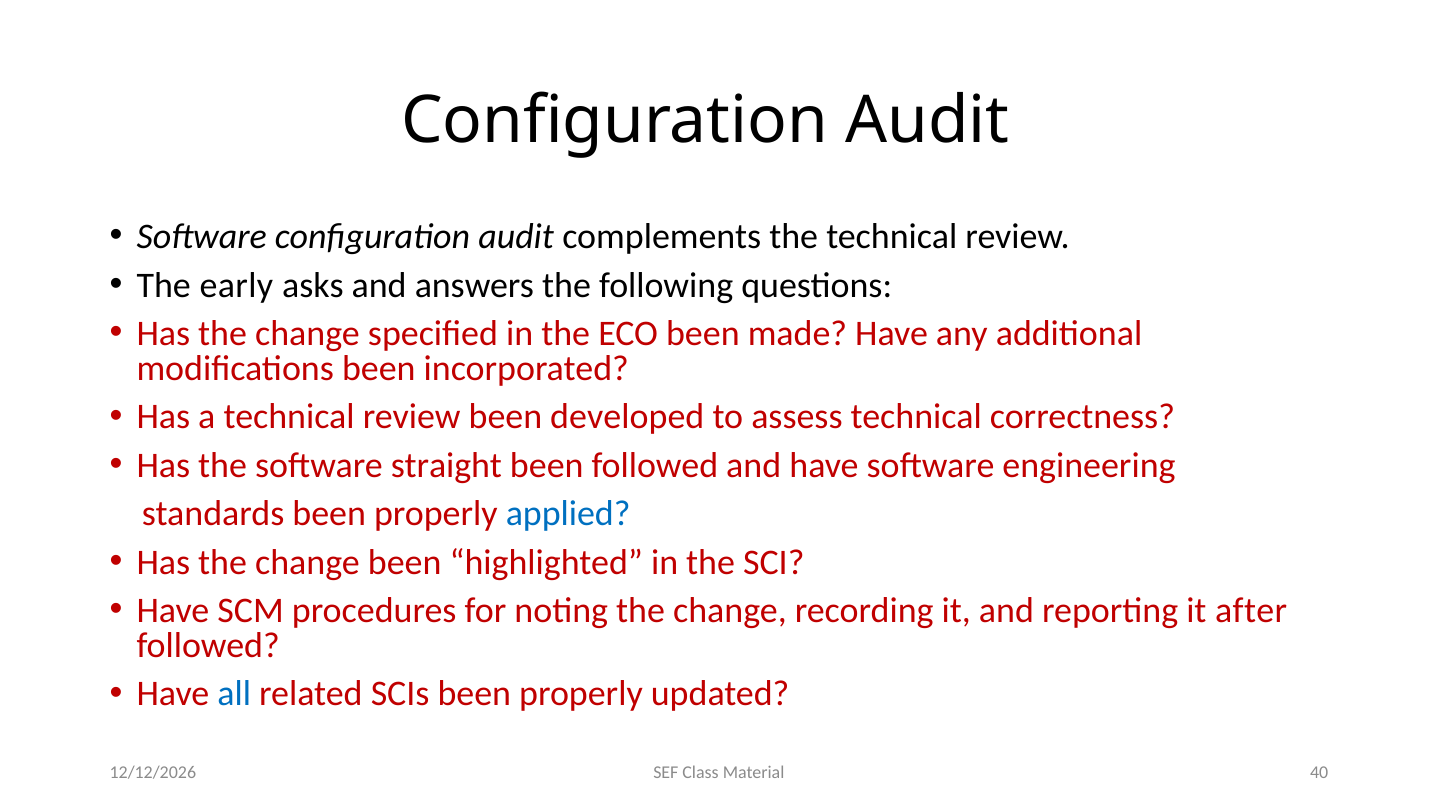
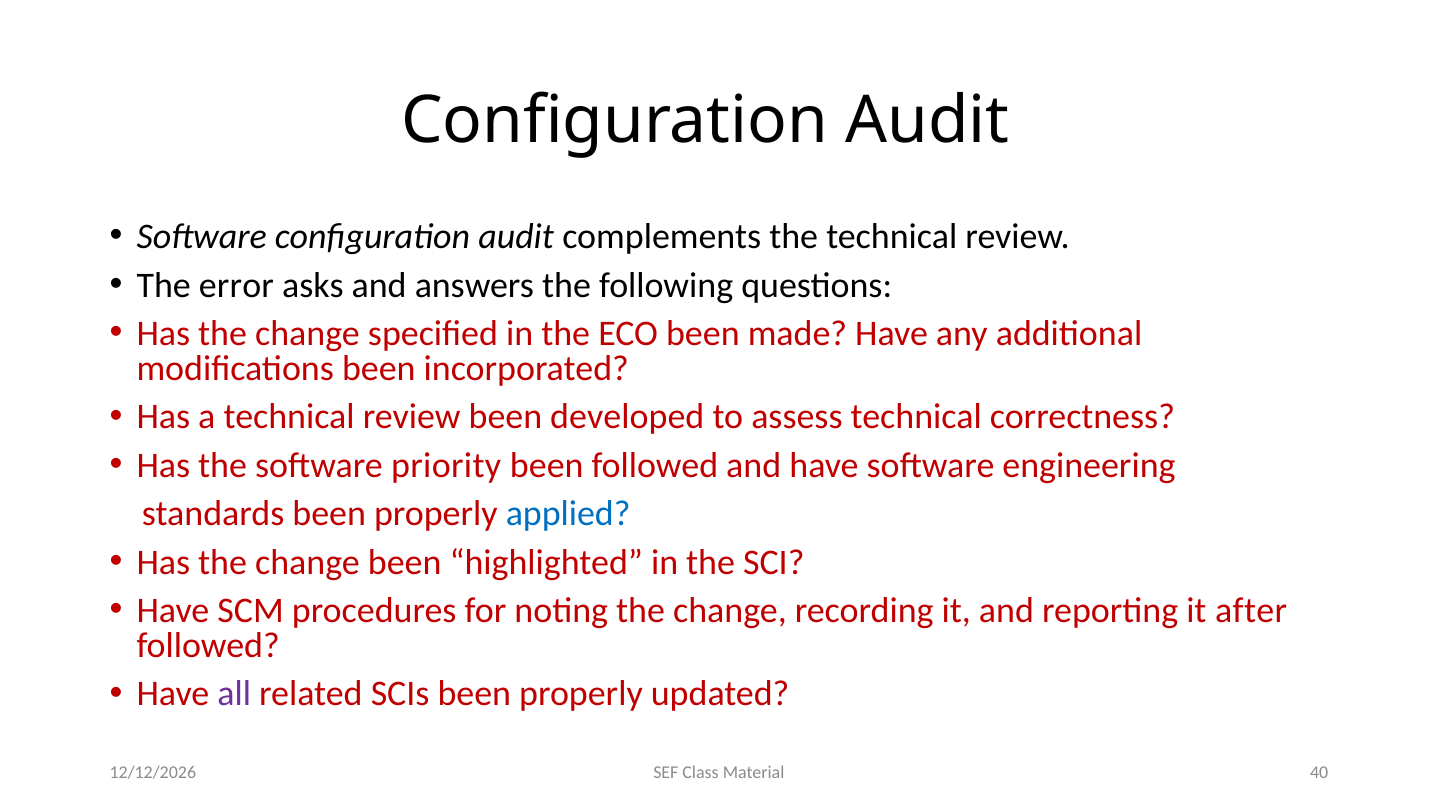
early: early -> error
straight: straight -> priority
all colour: blue -> purple
